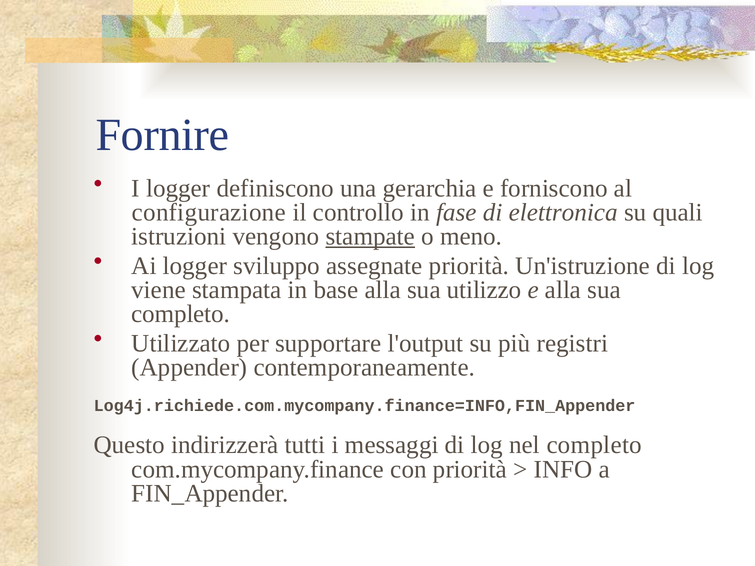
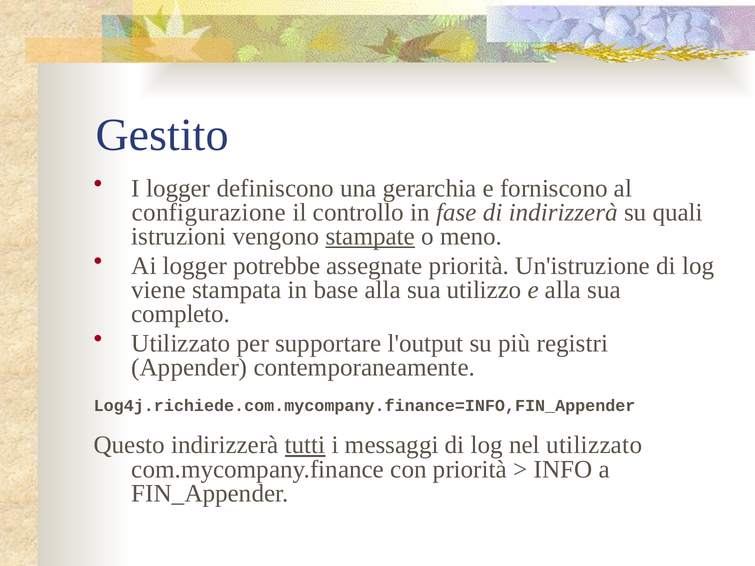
Fornire: Fornire -> Gestito
di elettronica: elettronica -> indirizzerà
sviluppo: sviluppo -> potrebbe
tutti underline: none -> present
nel completo: completo -> utilizzato
